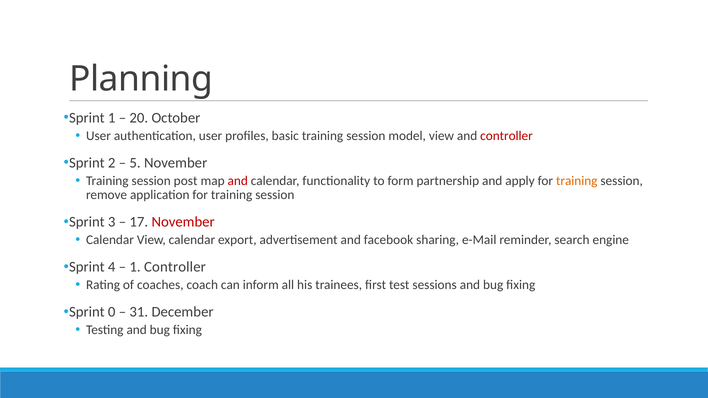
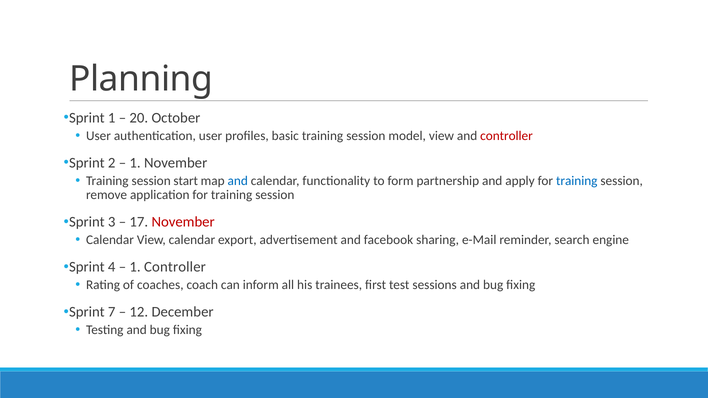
5 at (135, 163): 5 -> 1
post: post -> start
and at (238, 181) colour: red -> blue
training at (577, 181) colour: orange -> blue
0: 0 -> 7
31: 31 -> 12
